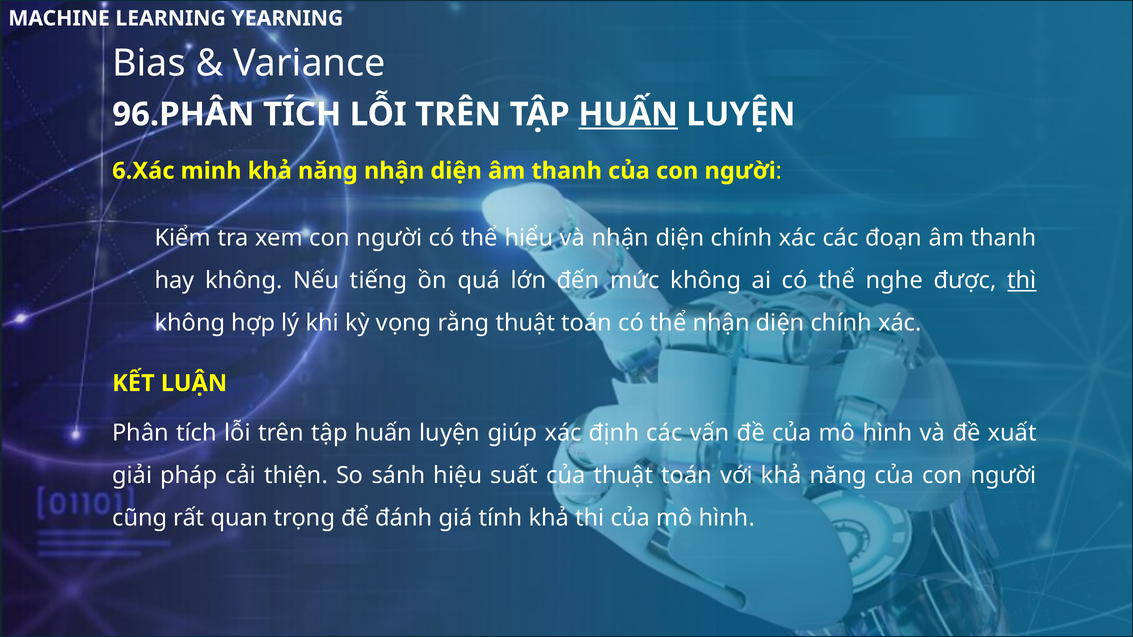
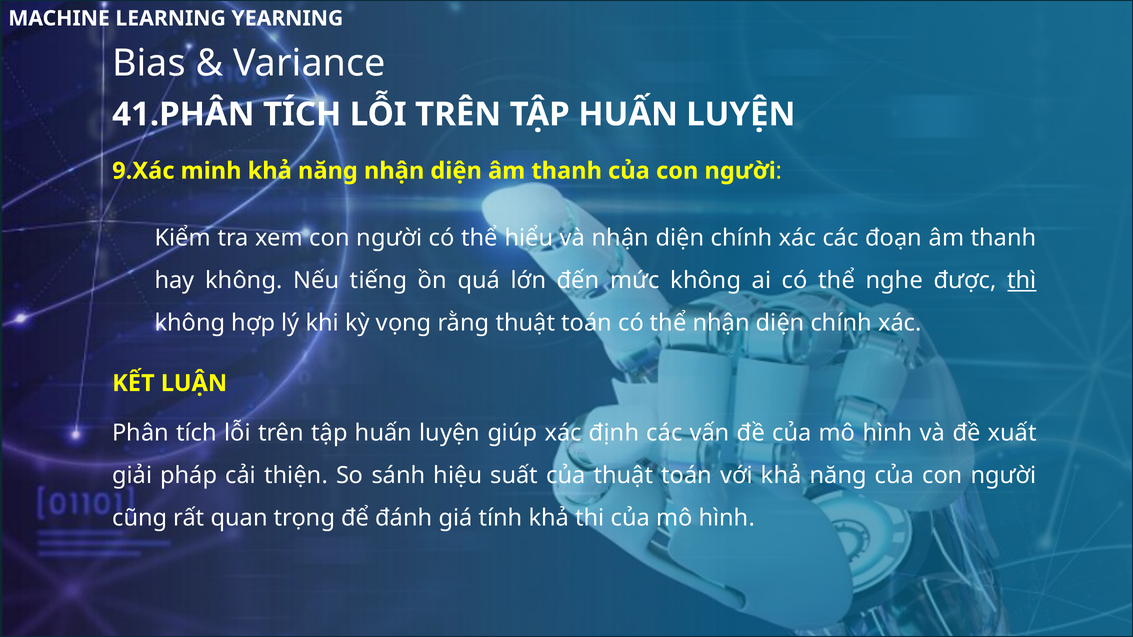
96.PHÂN: 96.PHÂN -> 41.PHÂN
HUẤN at (628, 114) underline: present -> none
6.Xác: 6.Xác -> 9.Xác
